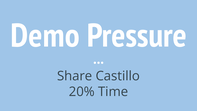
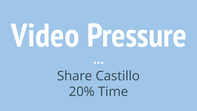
Demo: Demo -> Video
